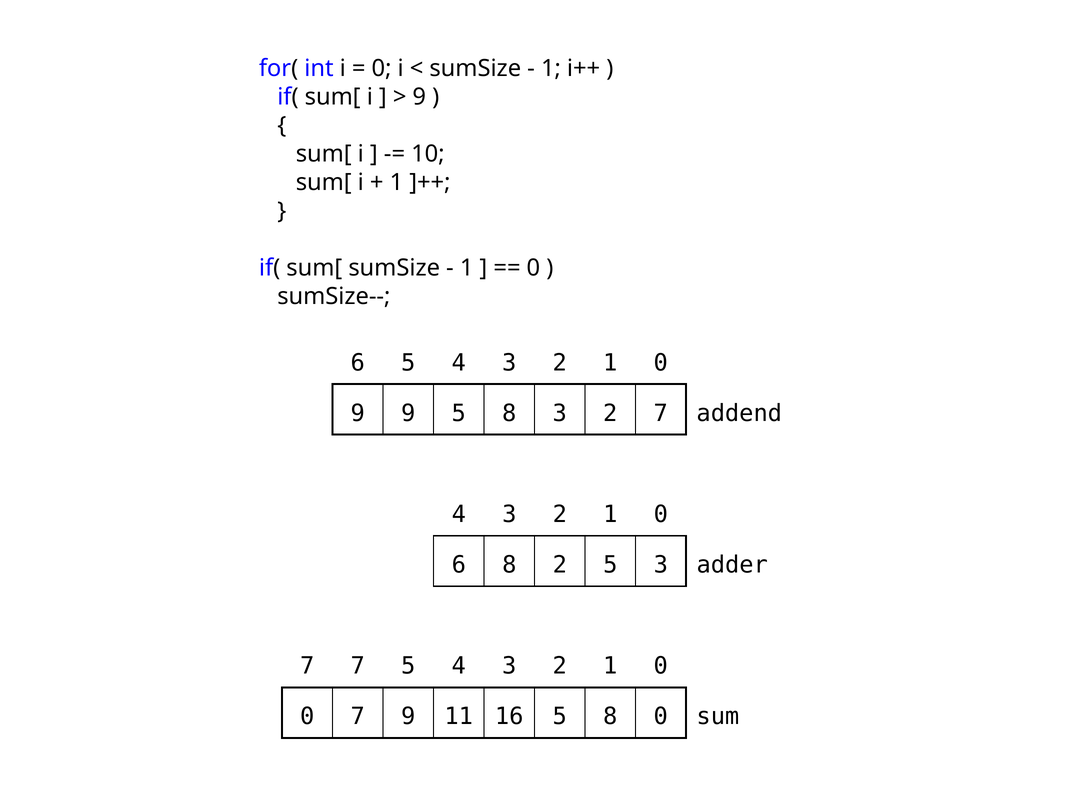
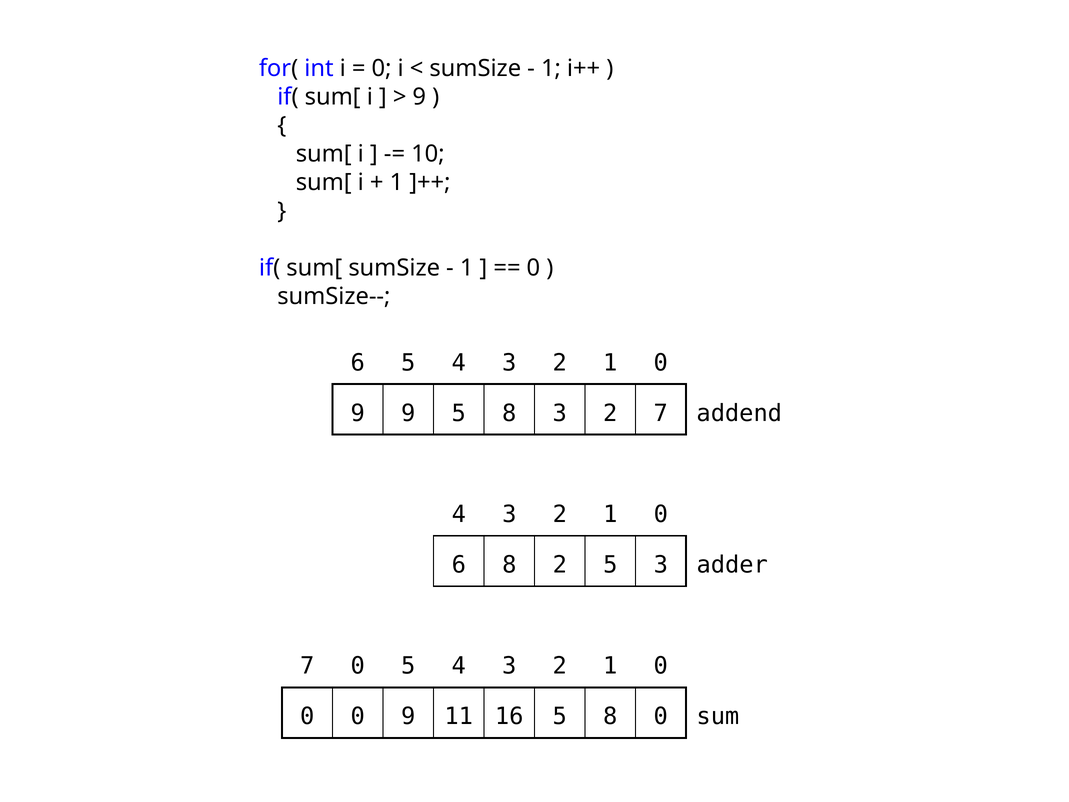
7 7: 7 -> 0
7 at (358, 716): 7 -> 0
